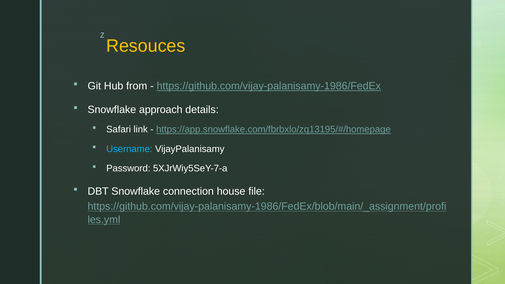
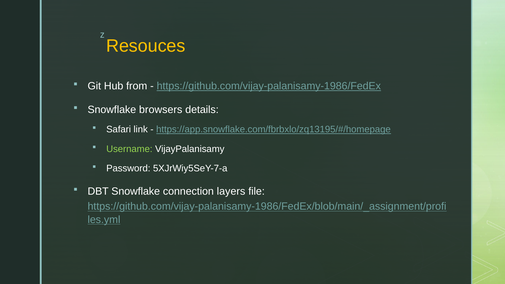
approach: approach -> browsers
Username colour: light blue -> light green
house: house -> layers
